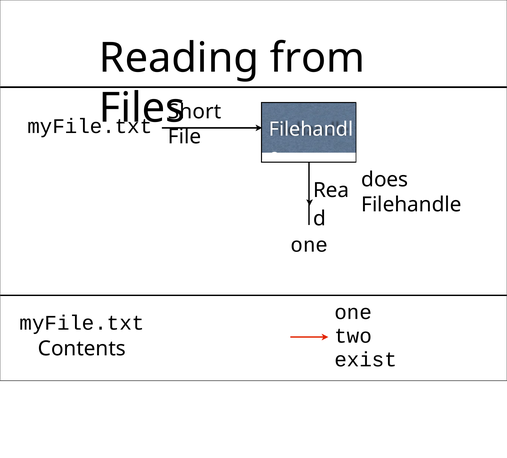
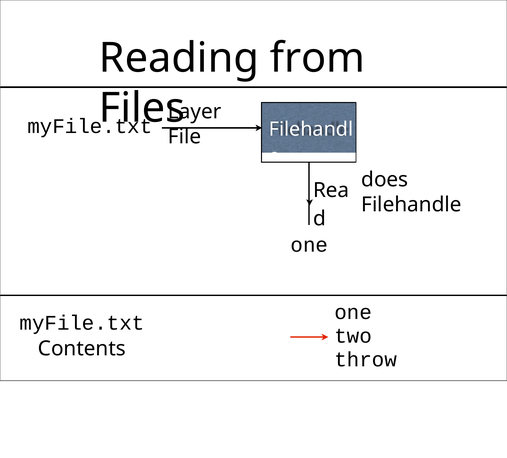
Short: Short -> Layer
exist: exist -> throw
